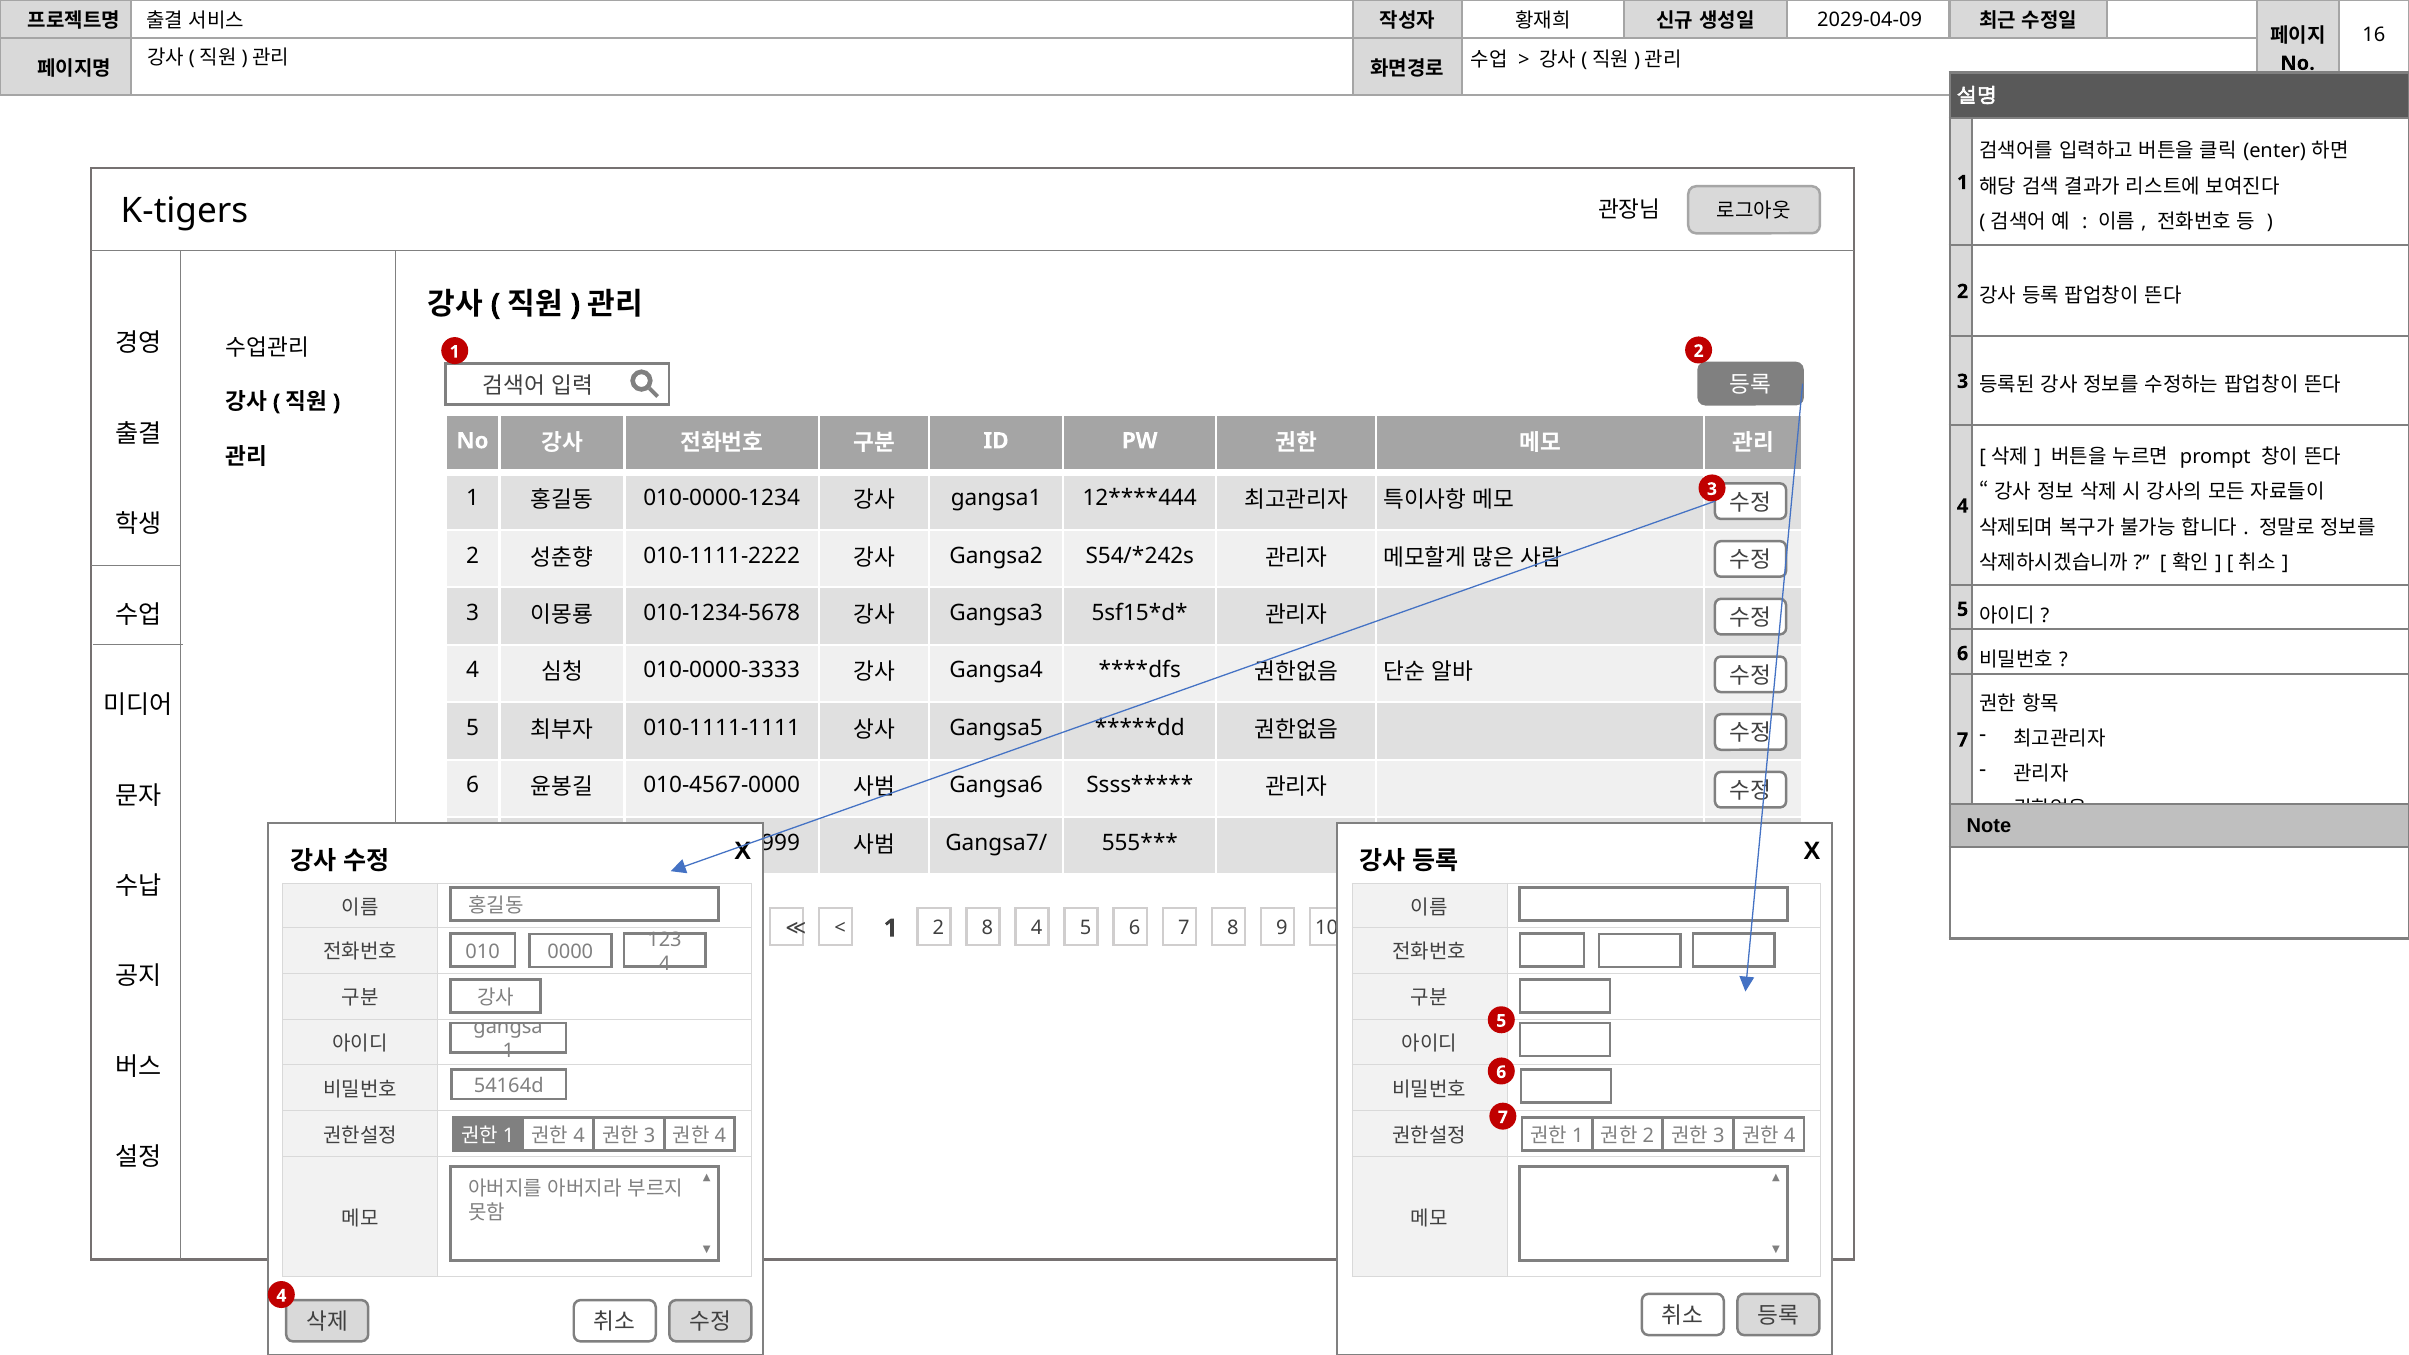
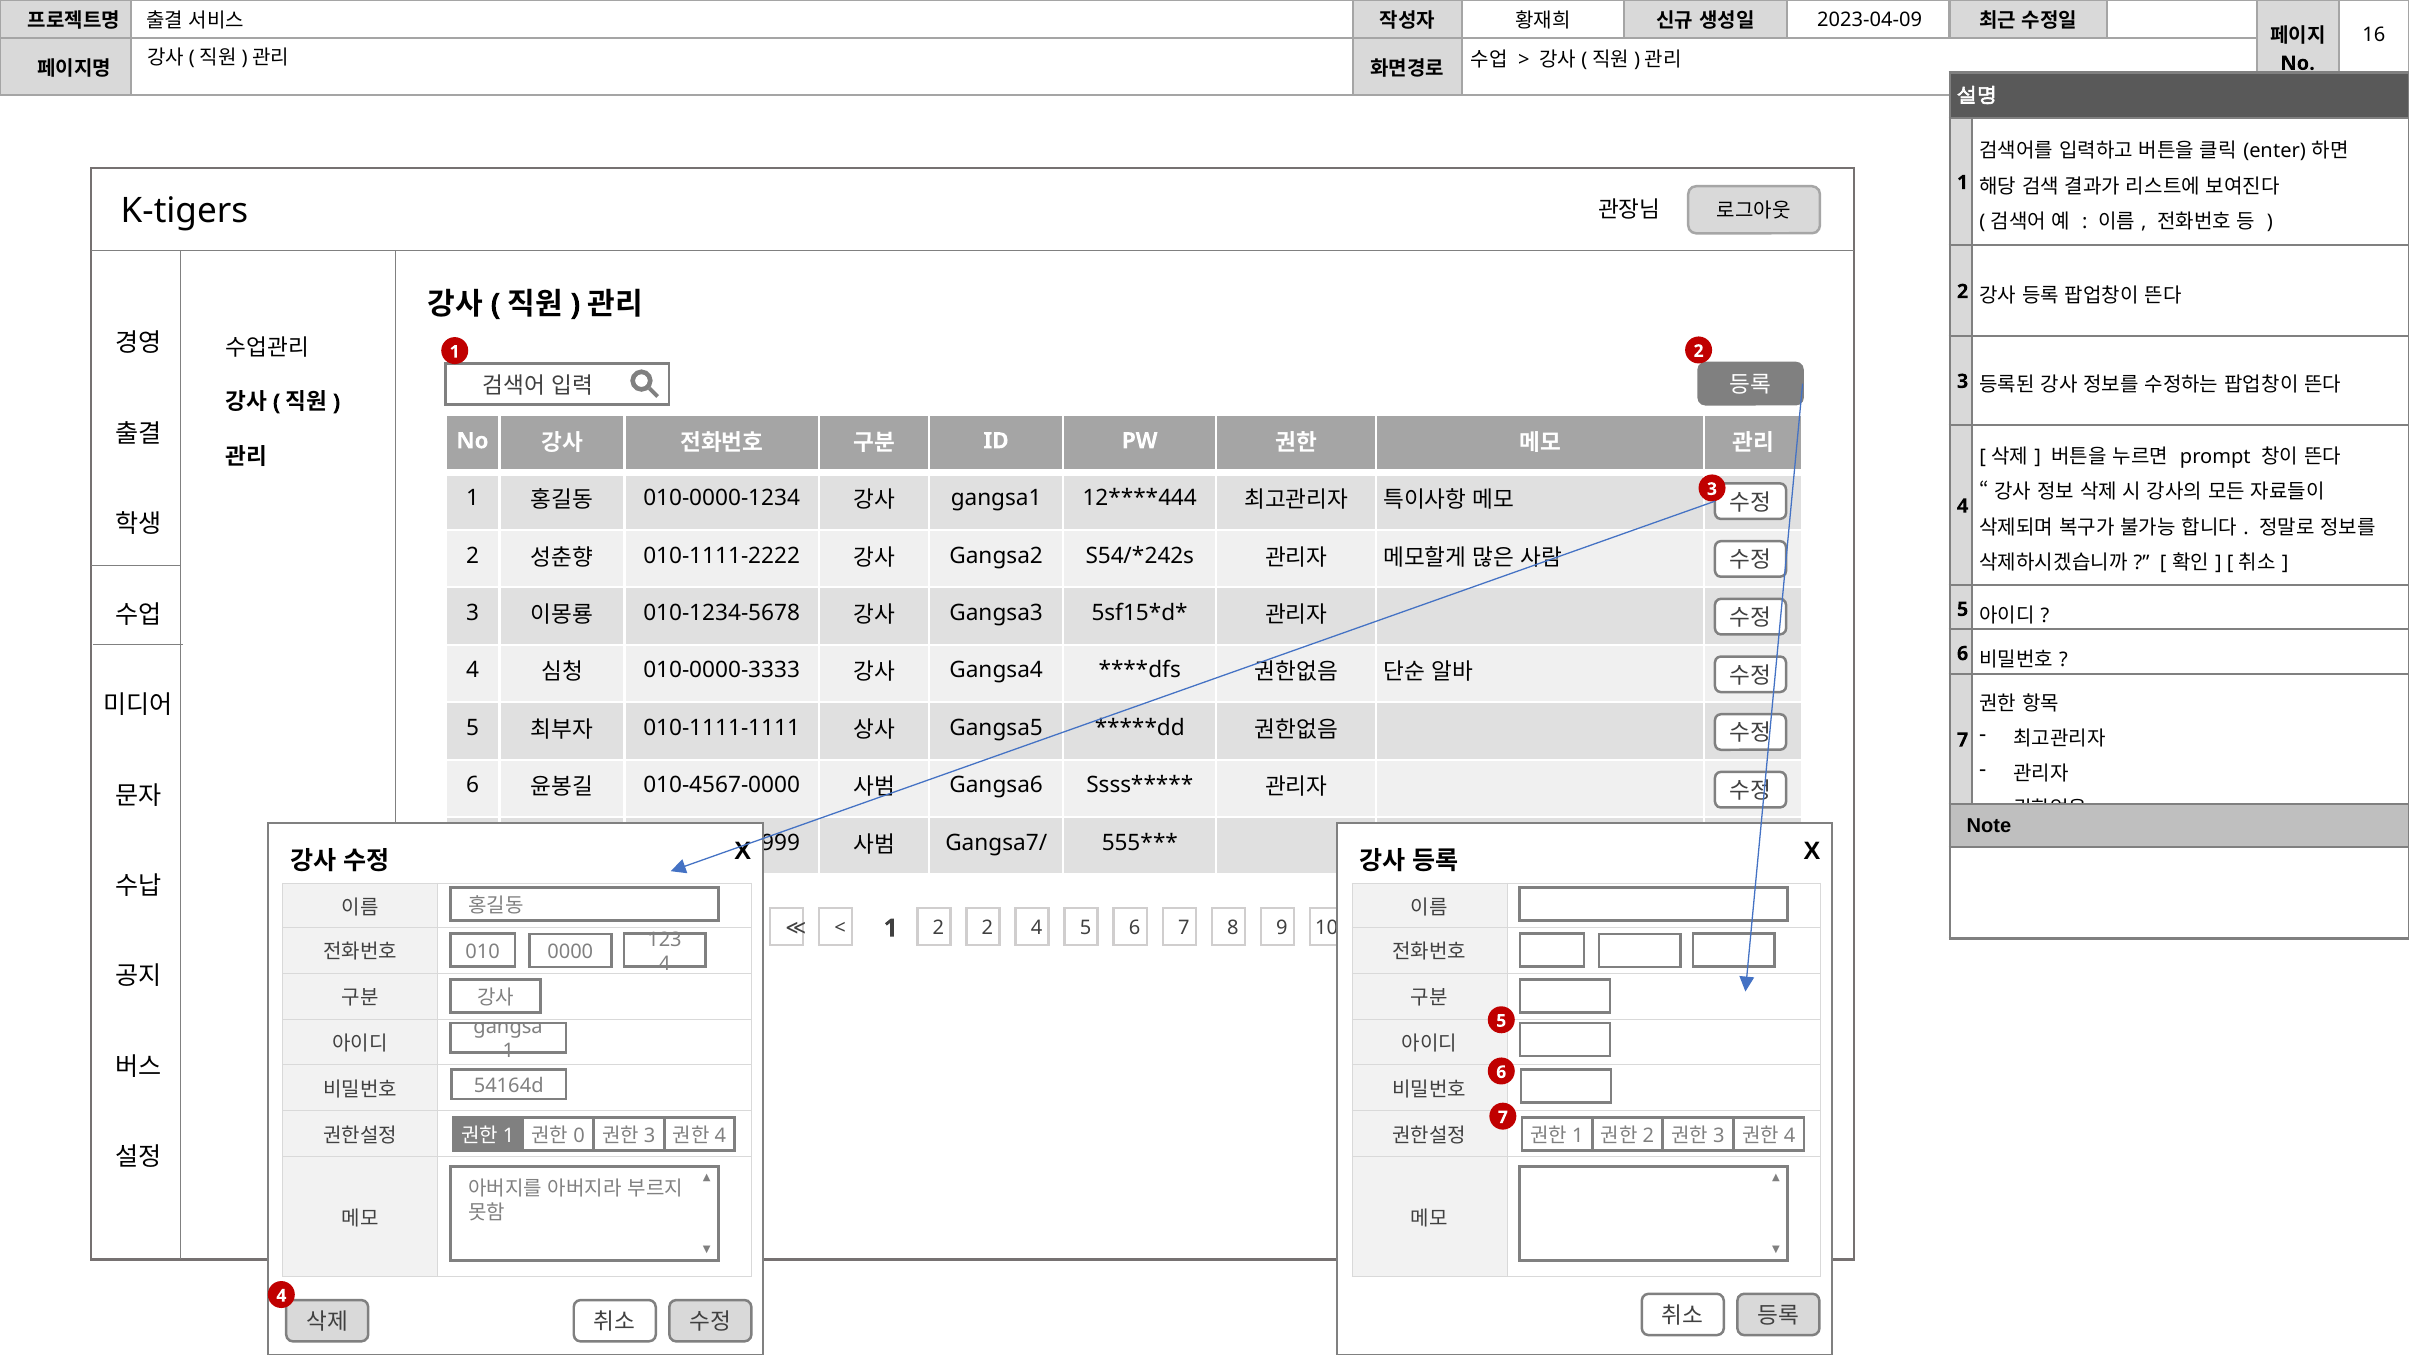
2029-04-09: 2029-04-09 -> 2023-04-09
2 8: 8 -> 2
4 at (579, 1136): 4 -> 0
